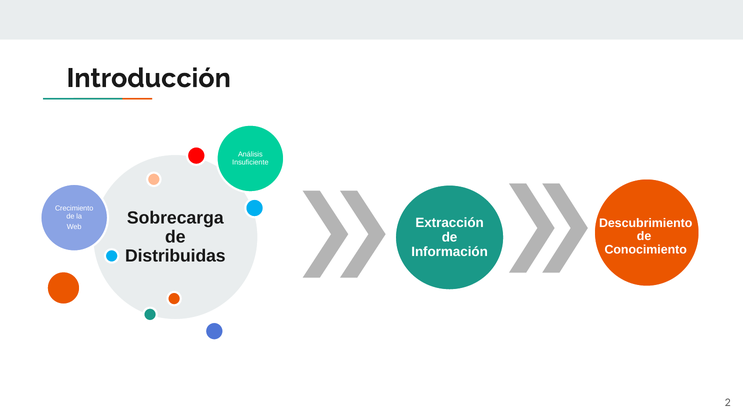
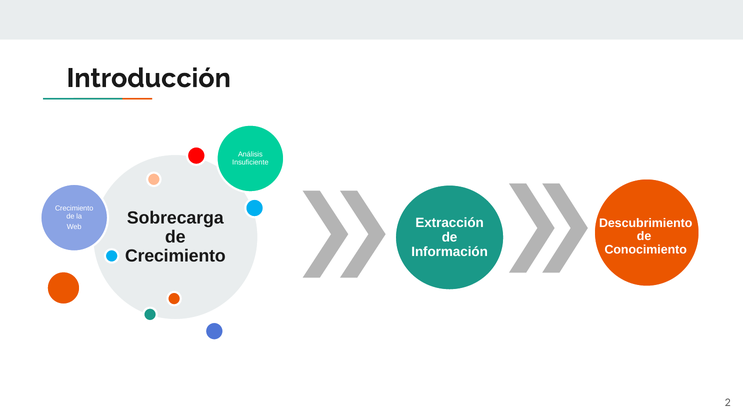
Distribuidas at (175, 256): Distribuidas -> Crecimiento
